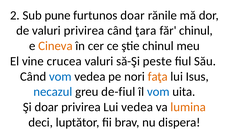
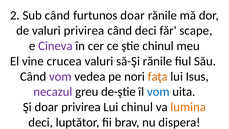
Sub pune: pune -> când
când ţara: ţara -> deci
făr chinul: chinul -> scape
Cineva colour: orange -> purple
să-Şi peste: peste -> rănile
vom at (60, 76) colour: blue -> purple
necazul colour: blue -> purple
de-fiul: de-fiul -> de-ştie
Lui vedea: vedea -> chinul
